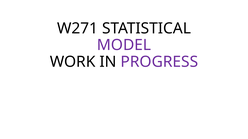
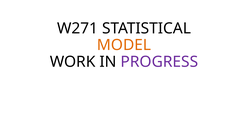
MODEL colour: purple -> orange
